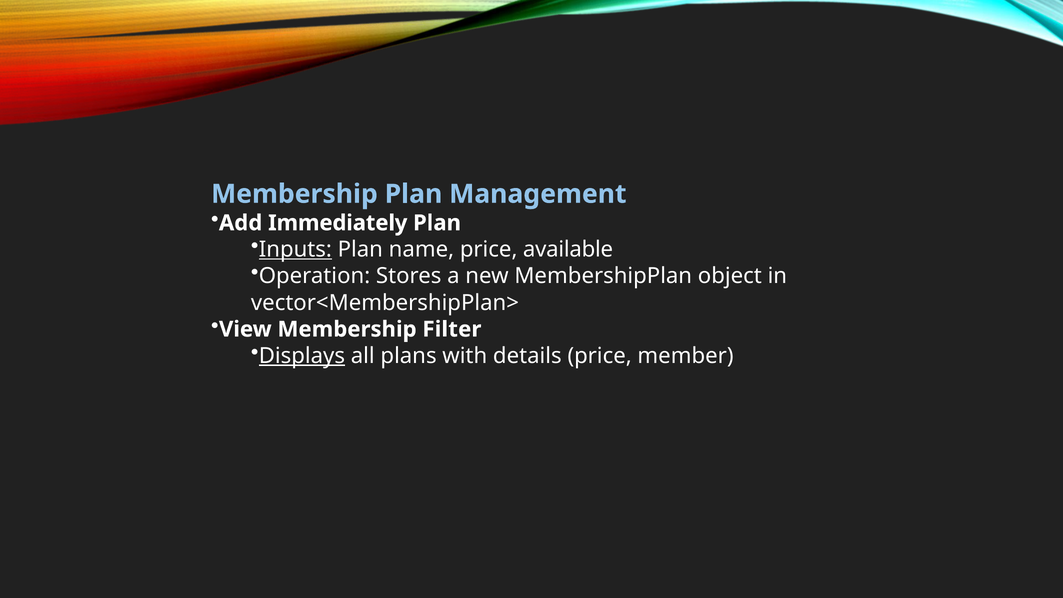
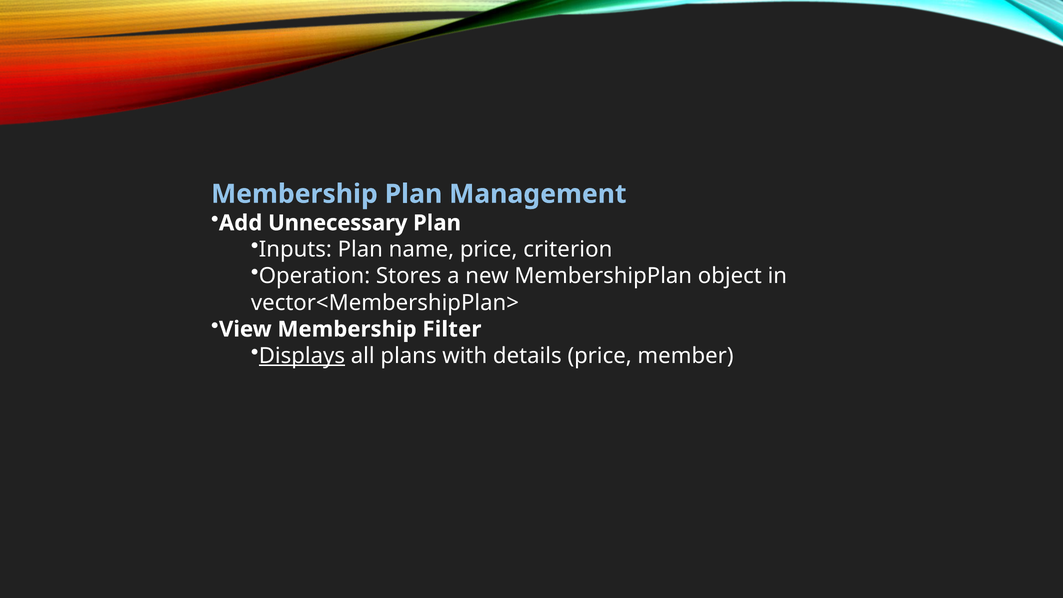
Immediately: Immediately -> Unnecessary
Inputs underline: present -> none
available: available -> criterion
